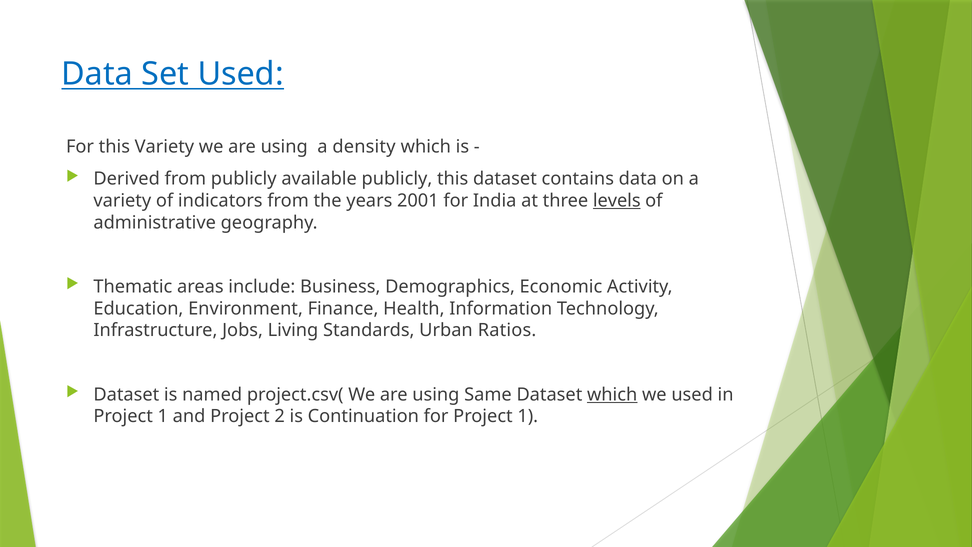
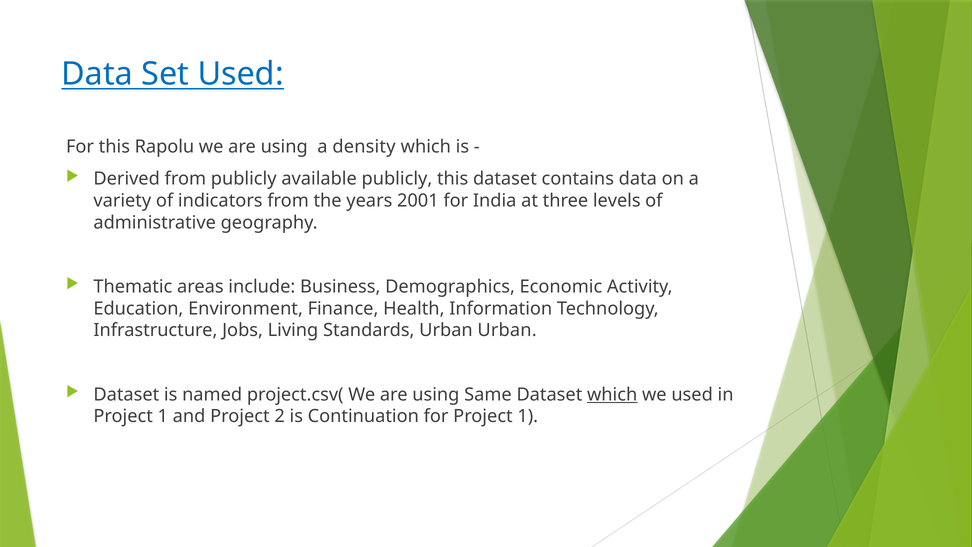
this Variety: Variety -> Rapolu
levels underline: present -> none
Urban Ratios: Ratios -> Urban
